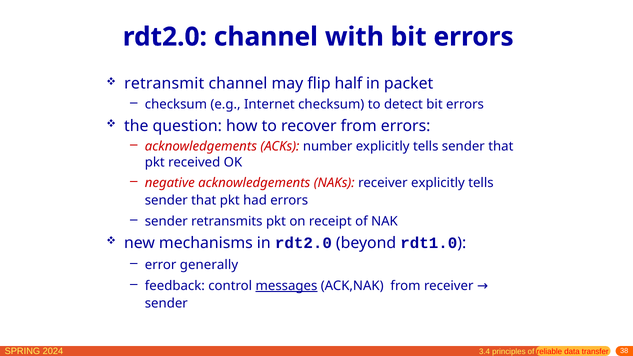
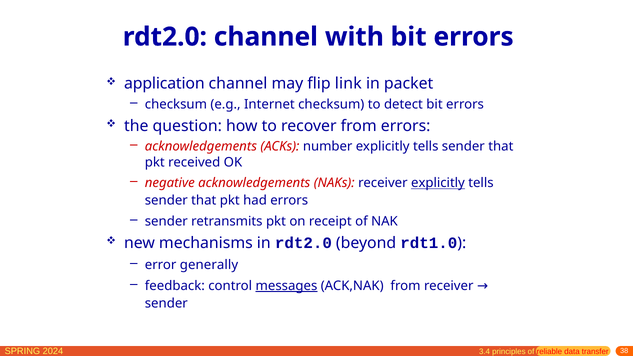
retransmit: retransmit -> application
half: half -> link
explicitly at (438, 183) underline: none -> present
